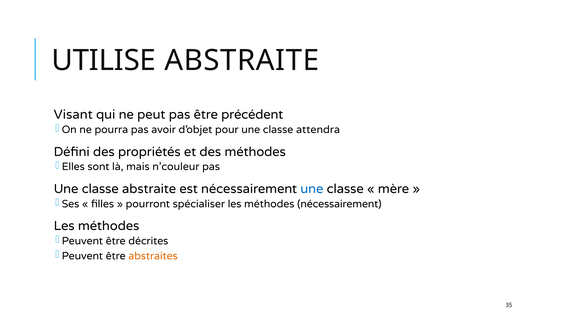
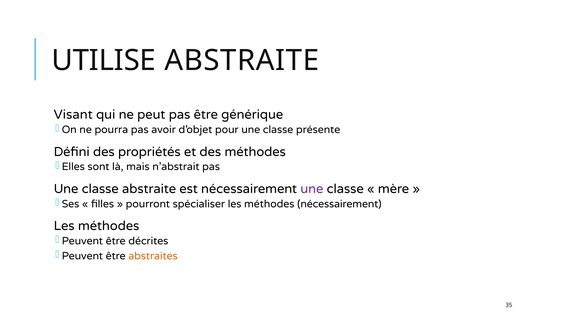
précédent: précédent -> générique
attendra: attendra -> présente
n’couleur: n’couleur -> n’abstrait
une at (312, 189) colour: blue -> purple
